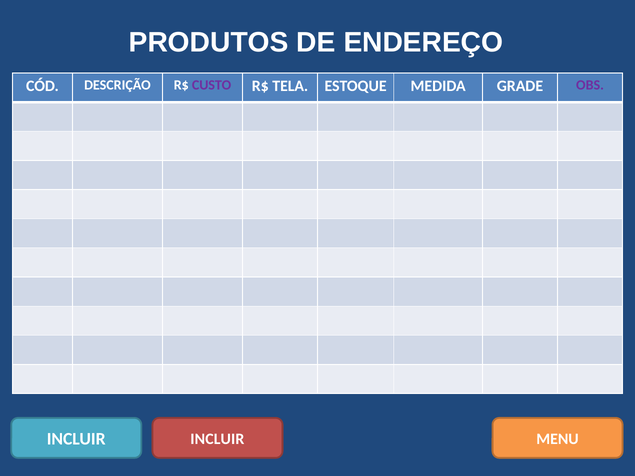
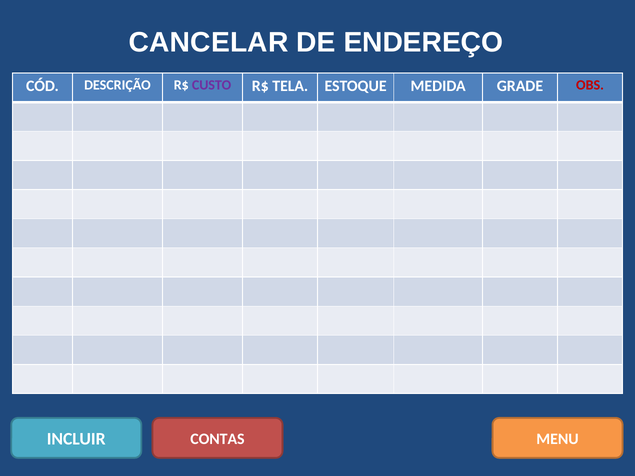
PRODUTOS: PRODUTOS -> CANCELAR
OBS colour: purple -> red
INCLUIR INCLUIR: INCLUIR -> CONTAS
